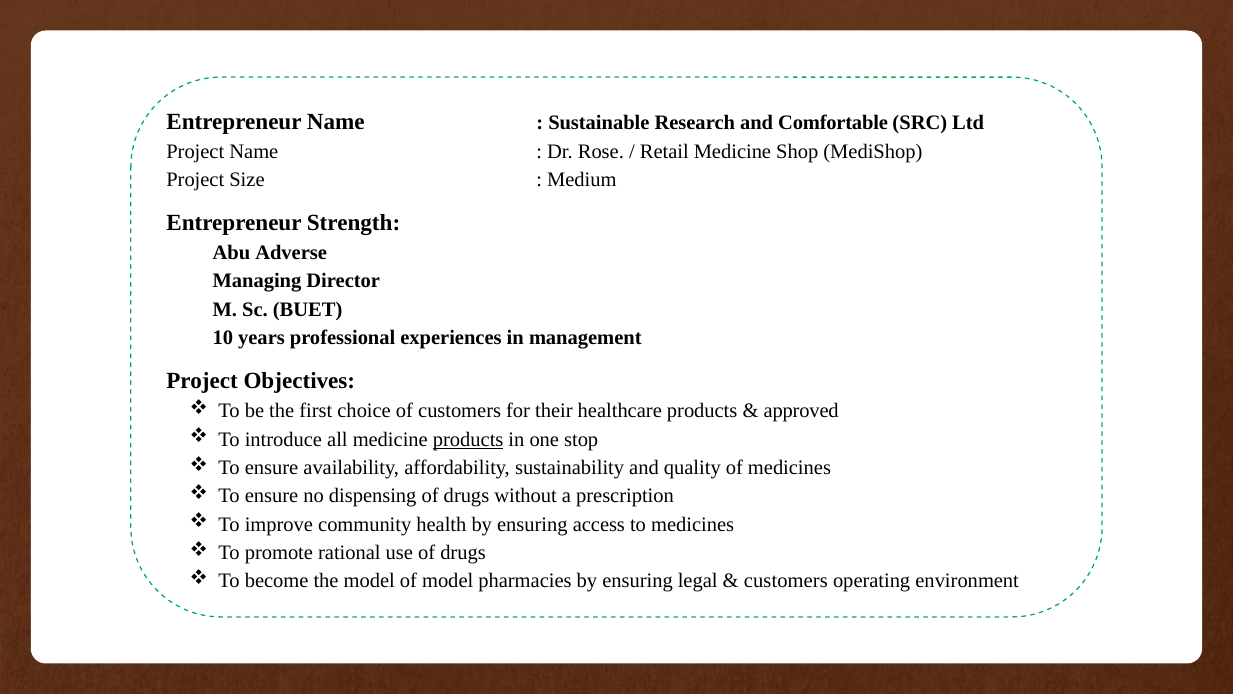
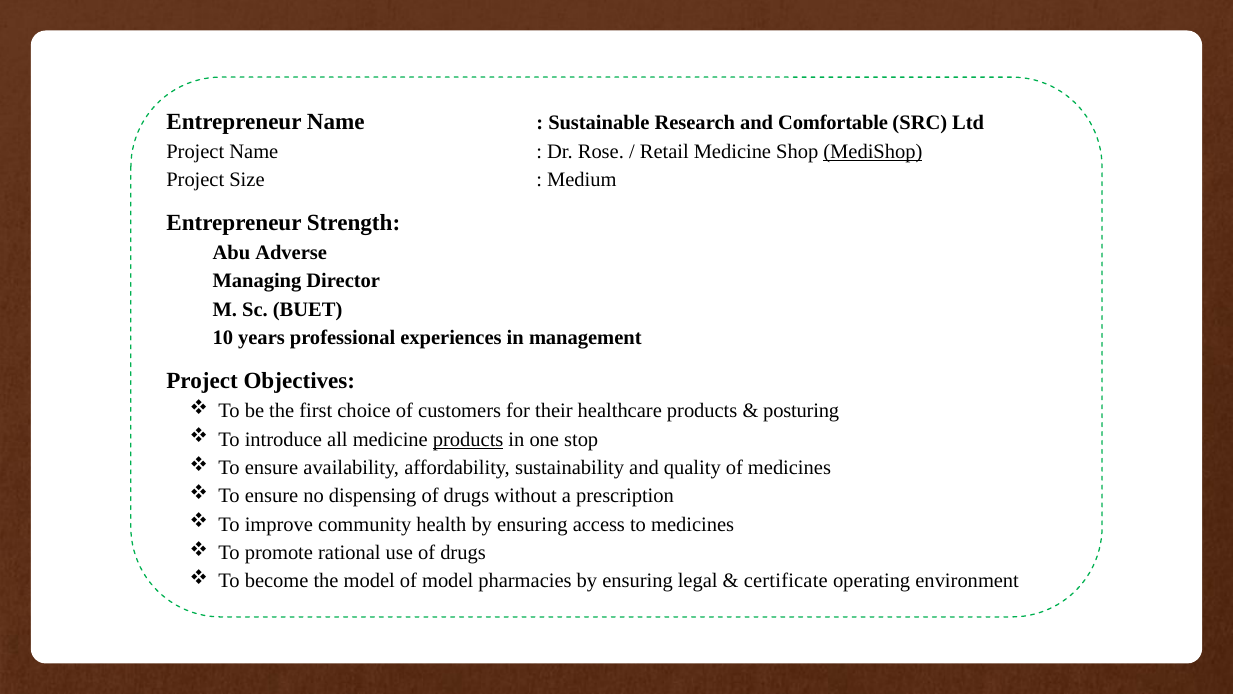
MediShop underline: none -> present
approved: approved -> posturing
customers at (786, 581): customers -> certificate
